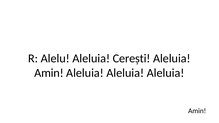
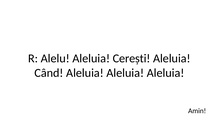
Amin at (49, 73): Amin -> Când
